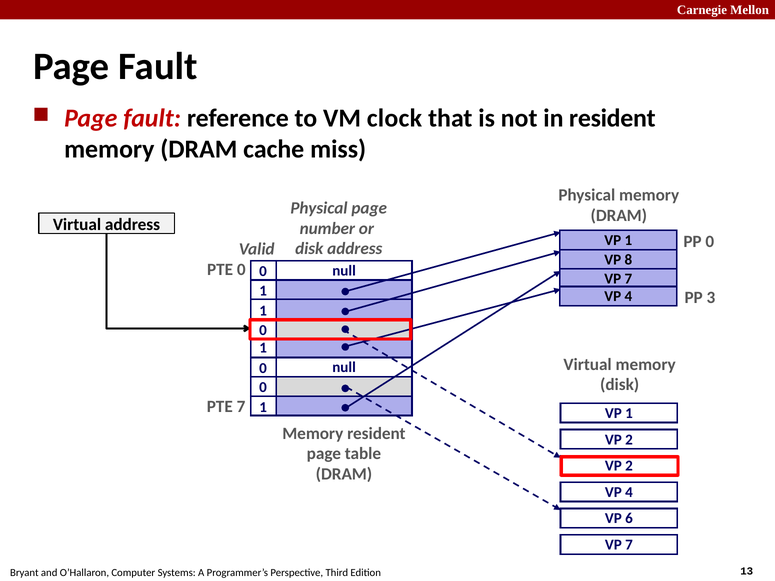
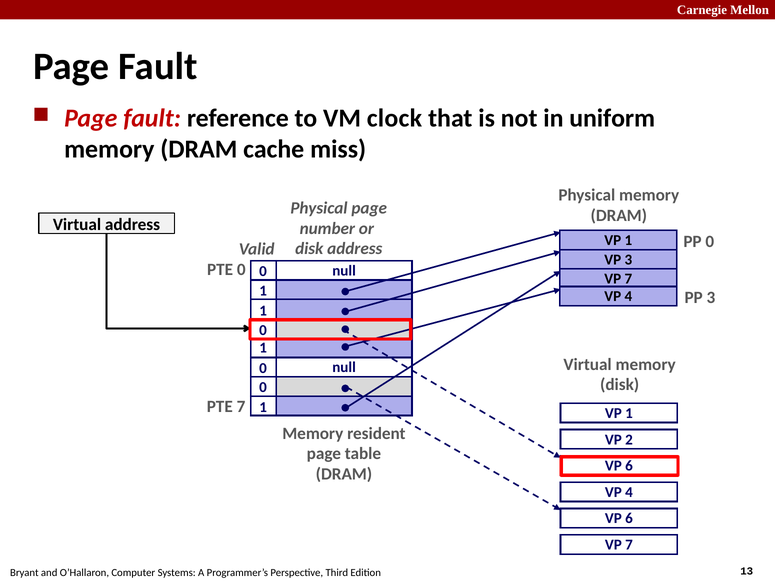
in resident: resident -> uniform
VP 8: 8 -> 3
2 at (629, 466): 2 -> 6
